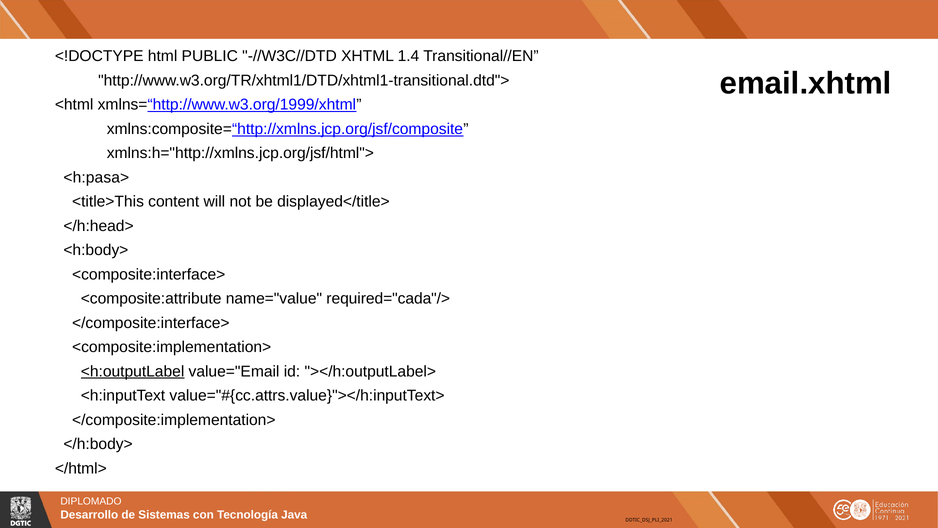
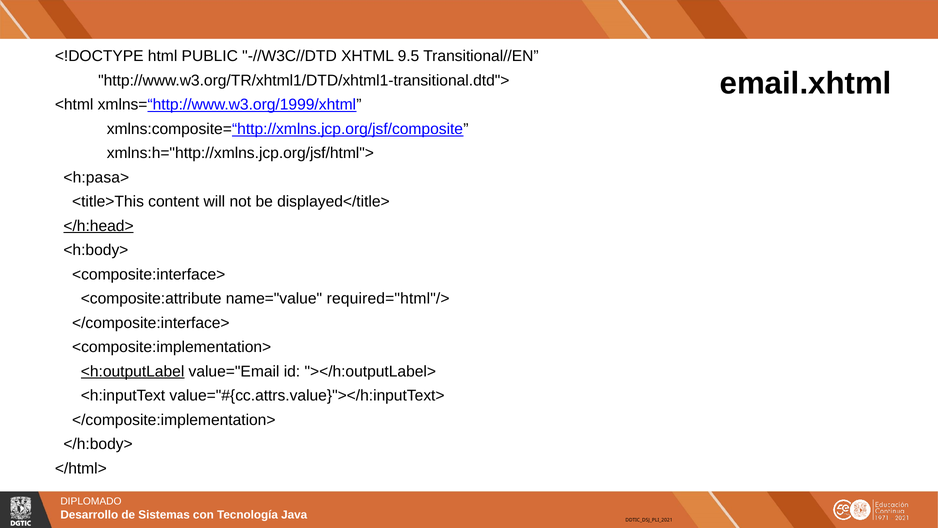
1.4: 1.4 -> 9.5
</h:head> underline: none -> present
required="cada"/>: required="cada"/> -> required="html"/>
